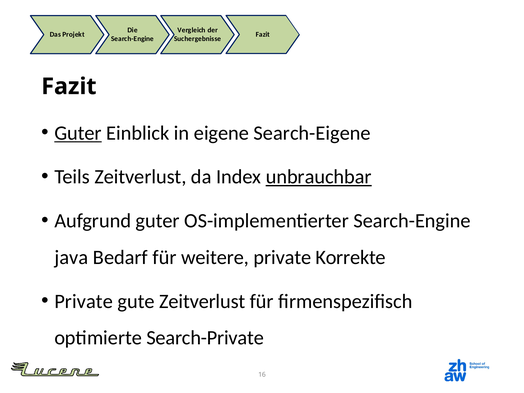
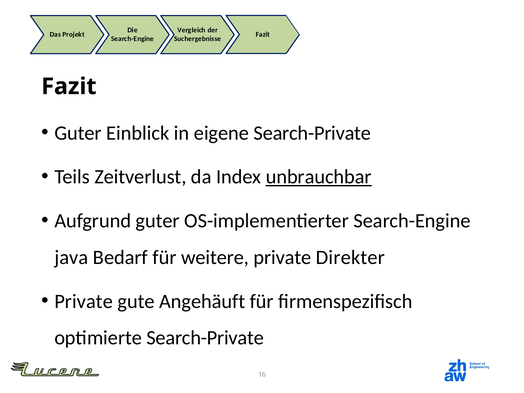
Guter at (78, 133) underline: present -> none
eigene Search-Eigene: Search-Eigene -> Search-Private
Korrekte: Korrekte -> Direkter
gute Zeitverlust: Zeitverlust -> Angehäuft
